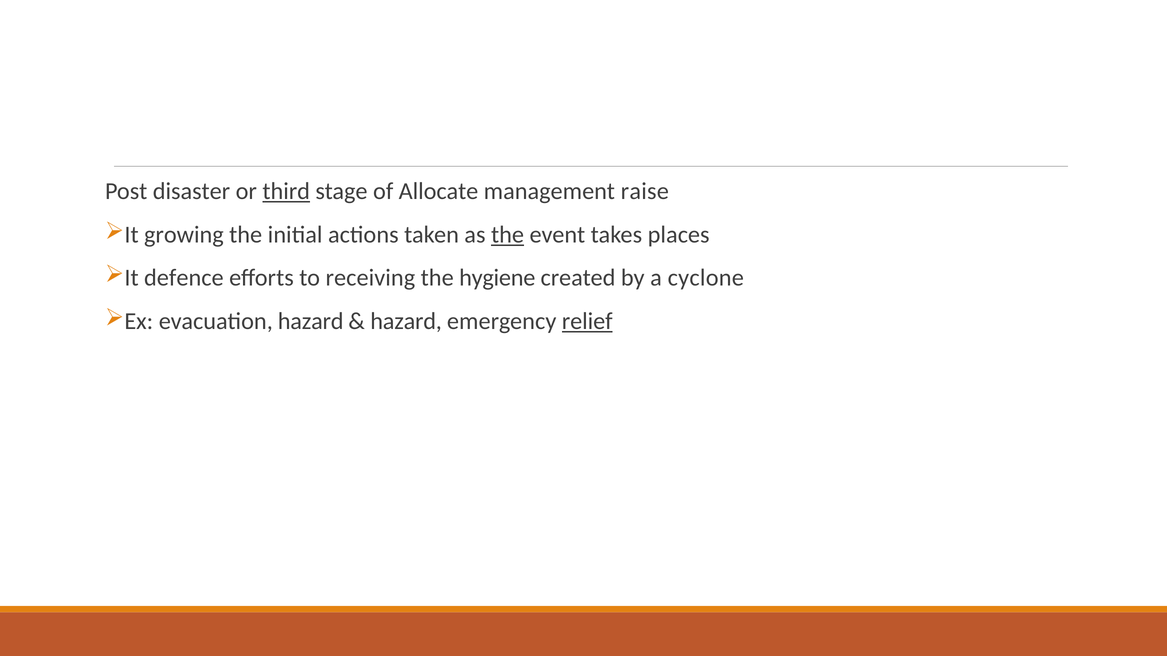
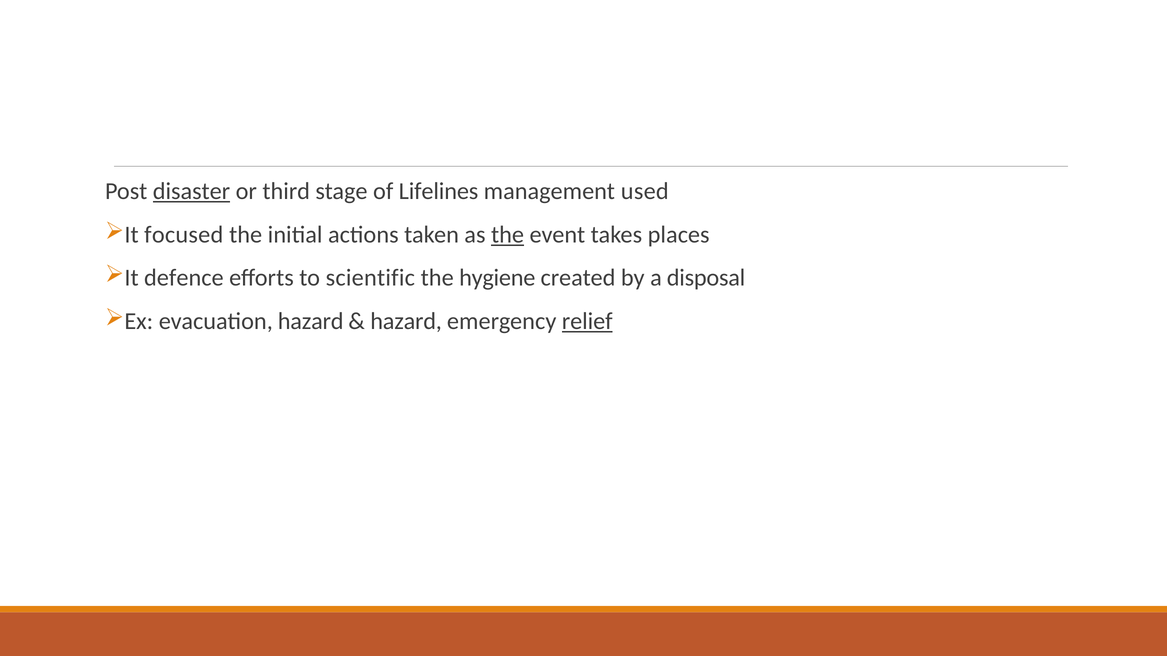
disaster underline: none -> present
third underline: present -> none
Allocate: Allocate -> Lifelines
raise: raise -> used
growing: growing -> focused
receiving: receiving -> scientific
cyclone: cyclone -> disposal
